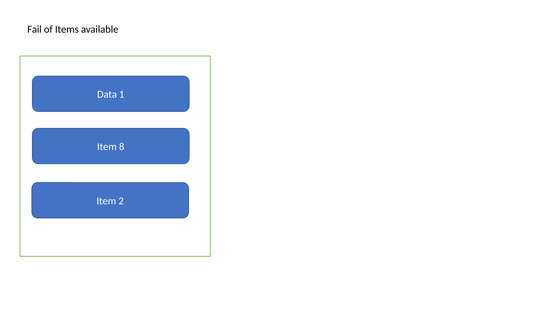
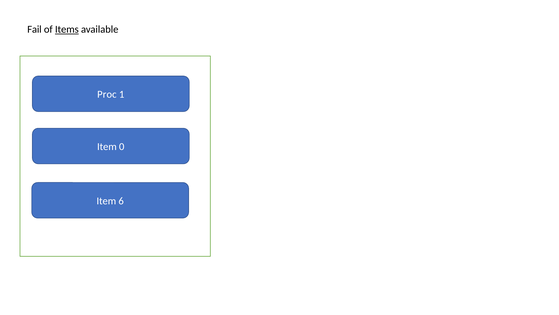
Items underline: none -> present
Data: Data -> Proc
8: 8 -> 0
2: 2 -> 6
